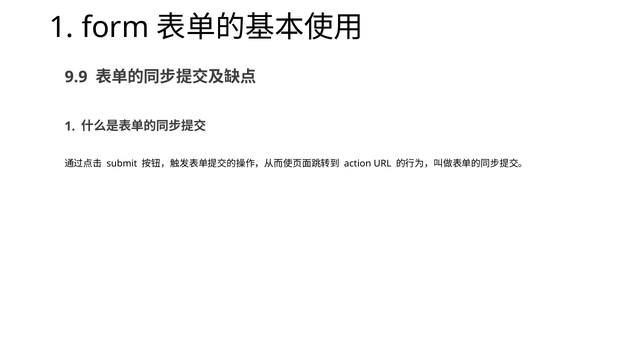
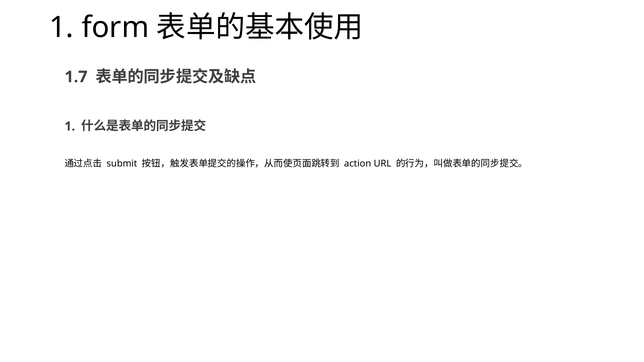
9.9: 9.9 -> 1.7
